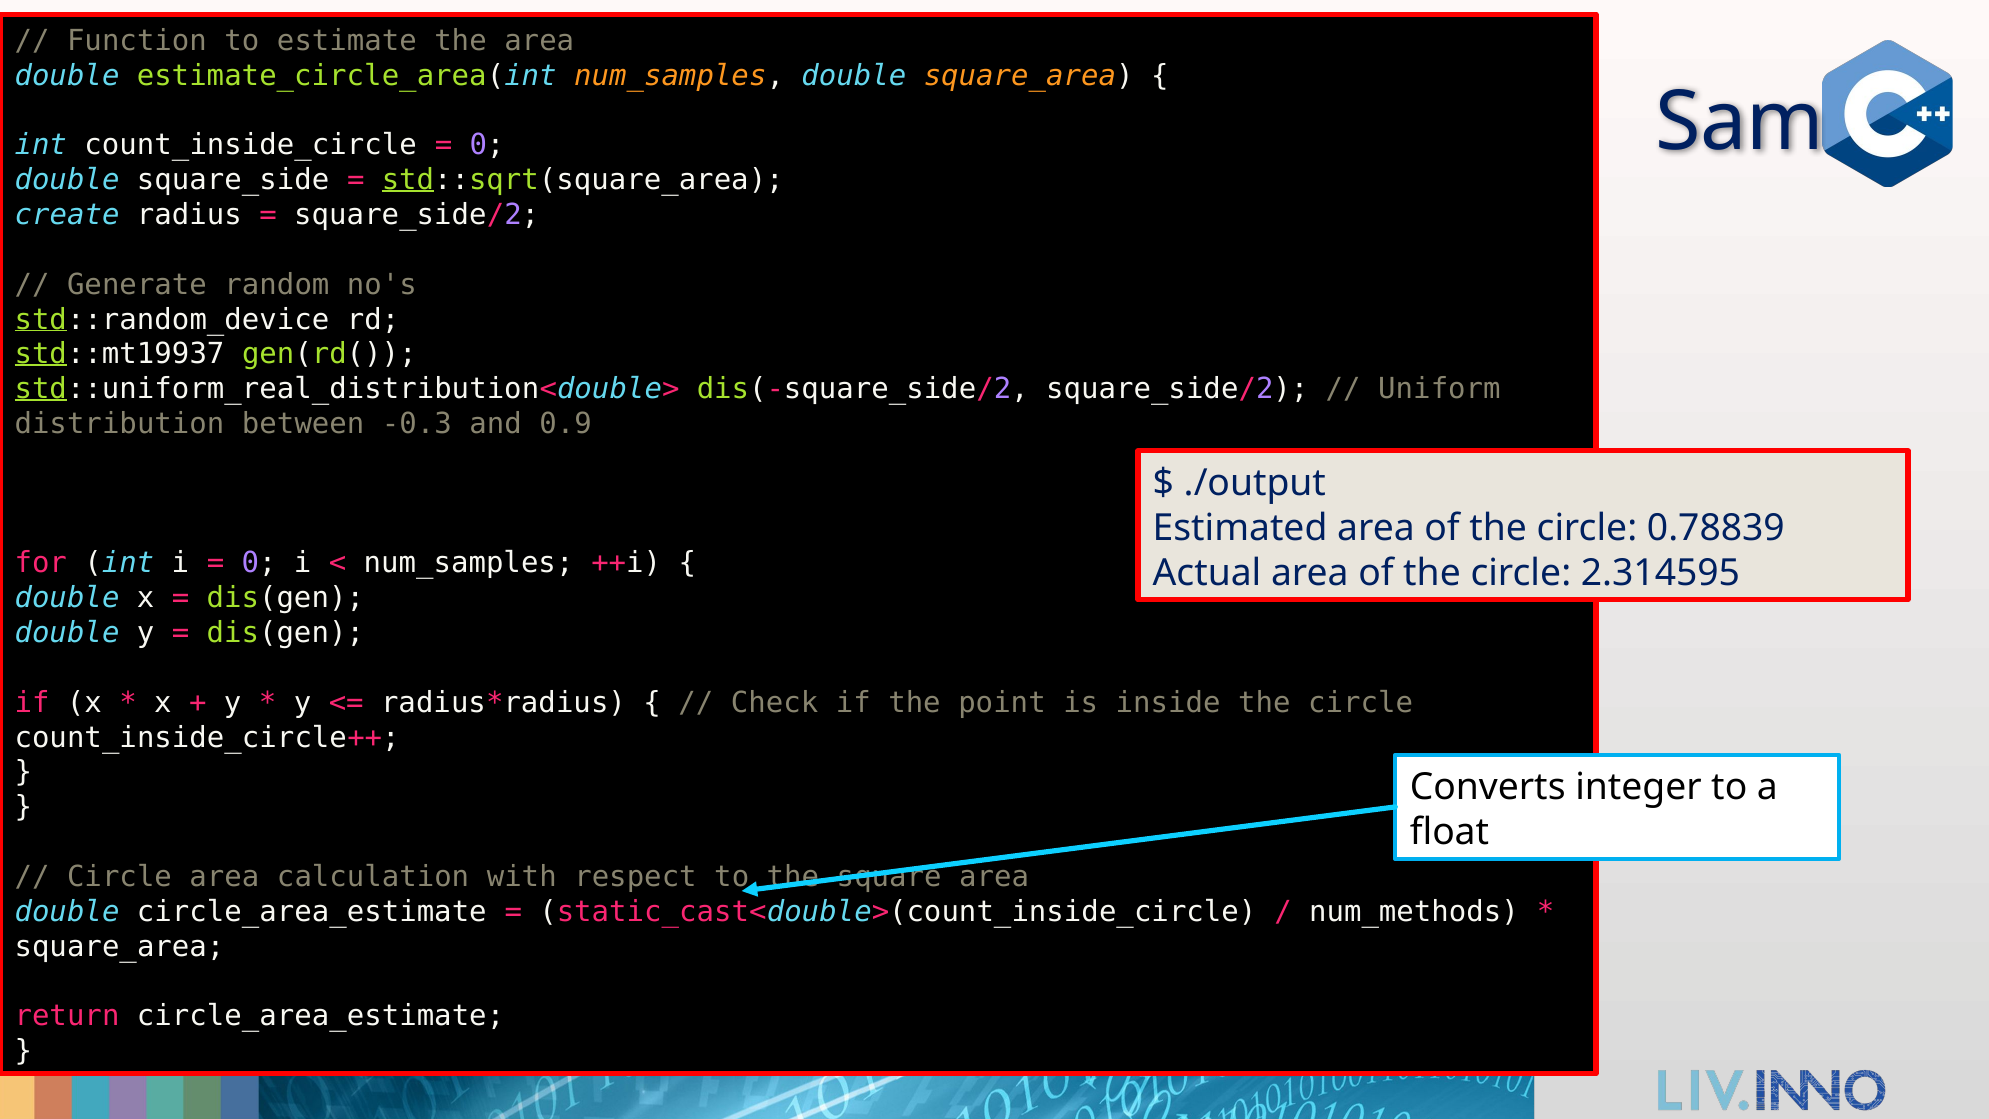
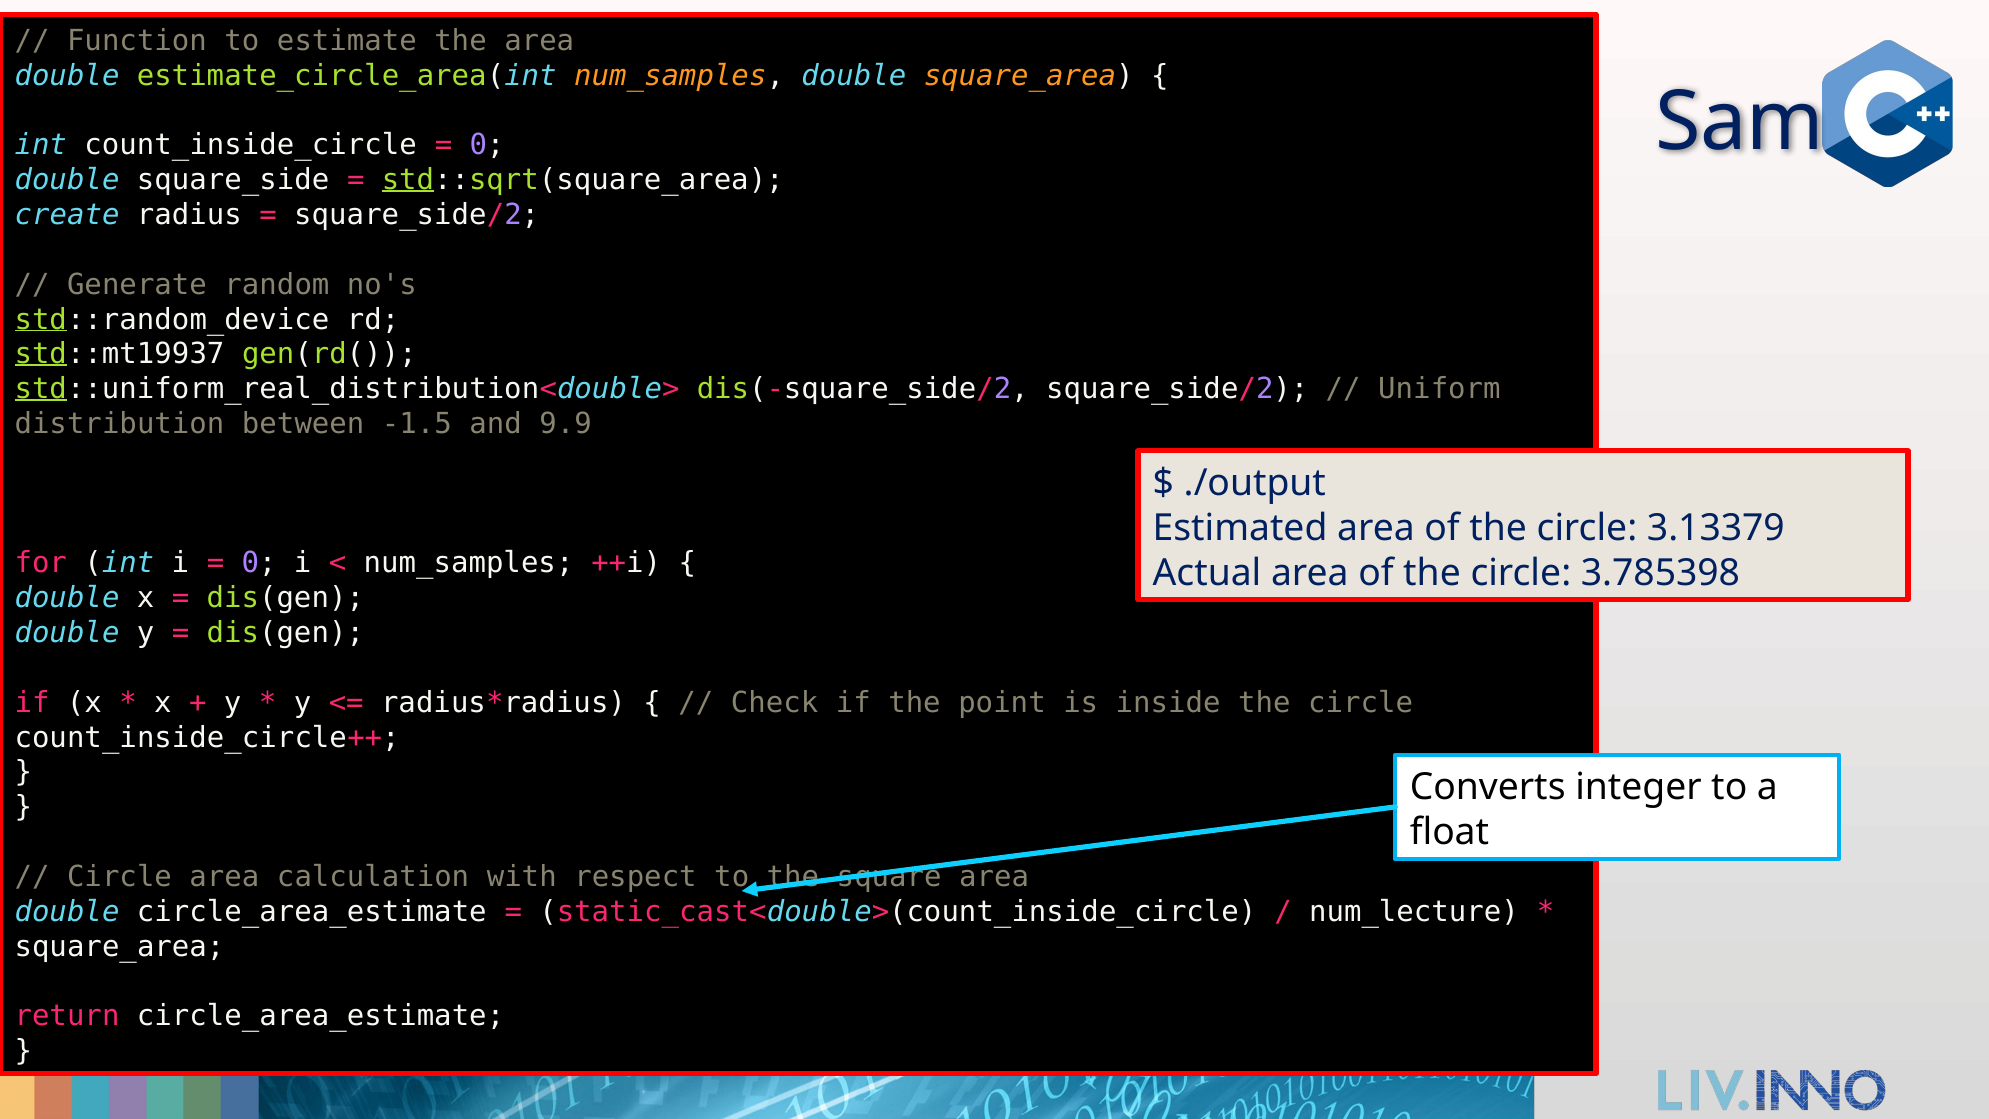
-0.3: -0.3 -> -1.5
0.9: 0.9 -> 9.9
0.78839: 0.78839 -> 3.13379
2.314595: 2.314595 -> 3.785398
num_methods: num_methods -> num_lecture
